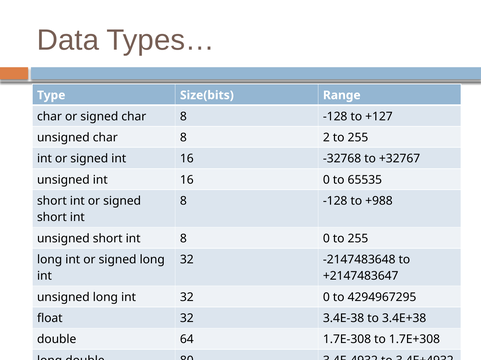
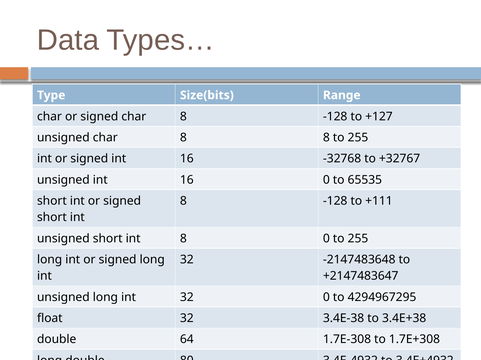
8 2: 2 -> 8
+988: +988 -> +111
